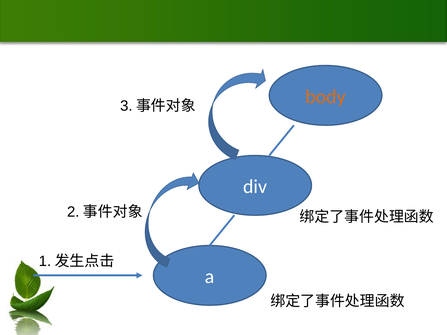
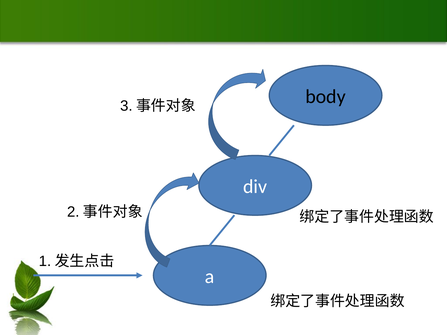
body colour: orange -> black
